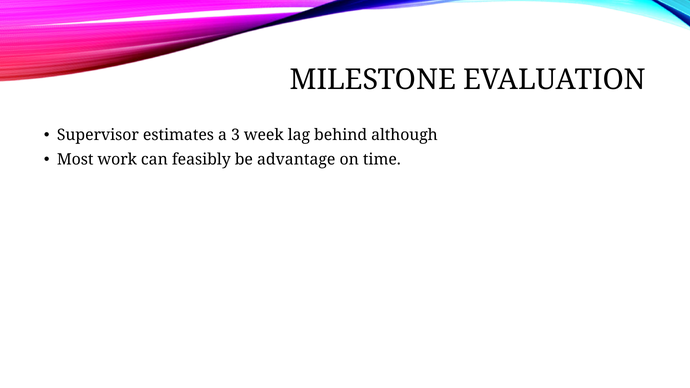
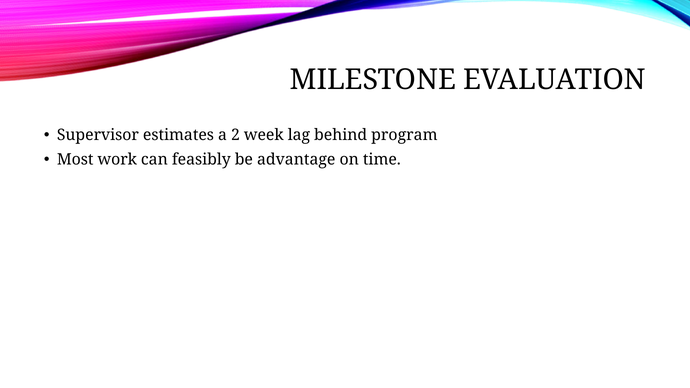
3: 3 -> 2
although: although -> program
